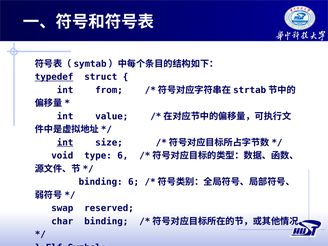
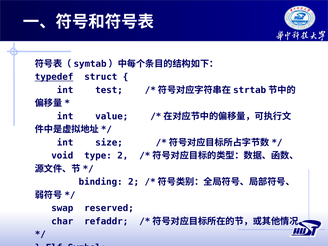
from: from -> test
int at (65, 143) underline: present -> none
type 6: 6 -> 2
binding 6: 6 -> 2
char binding: binding -> refaddr
